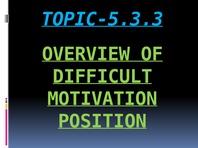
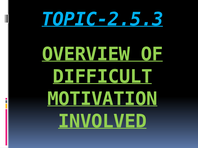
TOPIC-5.3.3: TOPIC-5.3.3 -> TOPIC-2.5.3
POSITION: POSITION -> INVOLVED
